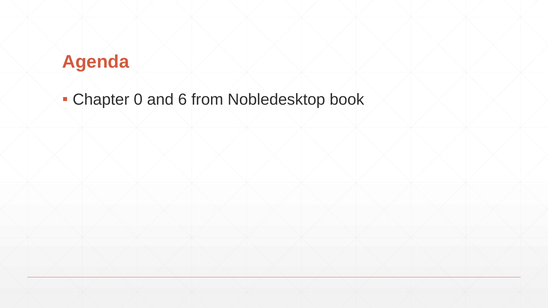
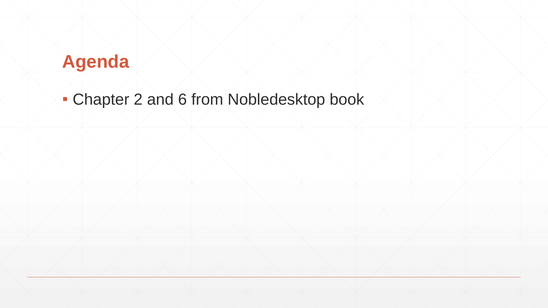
0: 0 -> 2
